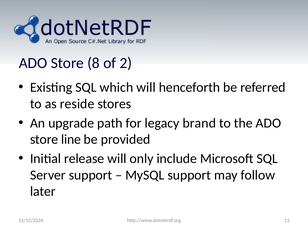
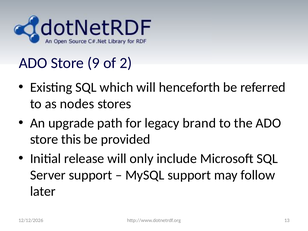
8: 8 -> 9
reside: reside -> nodes
line: line -> this
